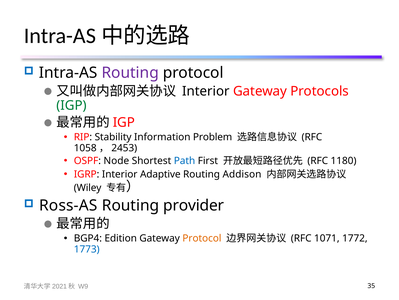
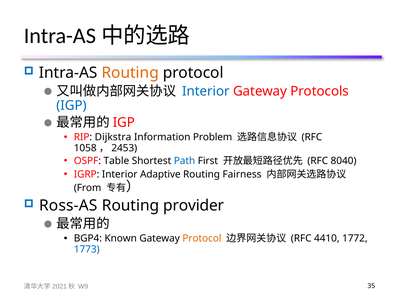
Routing at (130, 73) colour: purple -> orange
Interior at (206, 91) colour: black -> blue
IGP at (71, 105) colour: green -> blue
Stability: Stability -> Dijkstra
Node: Node -> Table
1180: 1180 -> 8040
Addison: Addison -> Fairness
Wiley: Wiley -> From
Edition: Edition -> Known
1071: 1071 -> 4410
